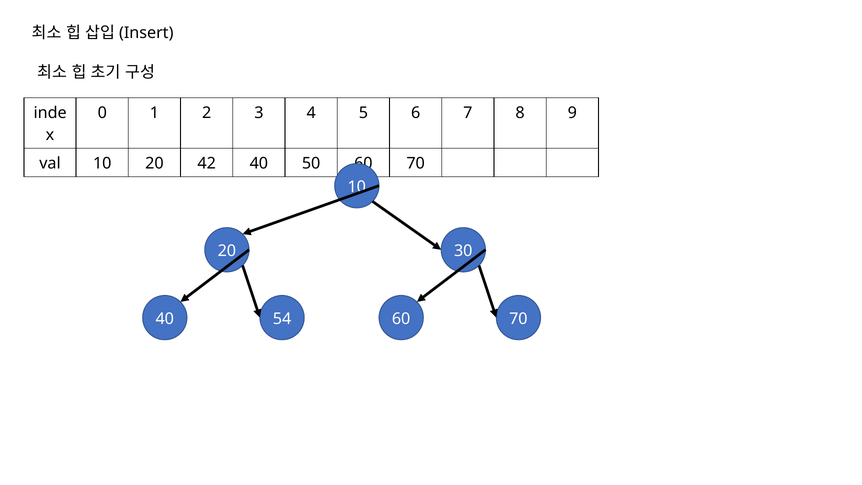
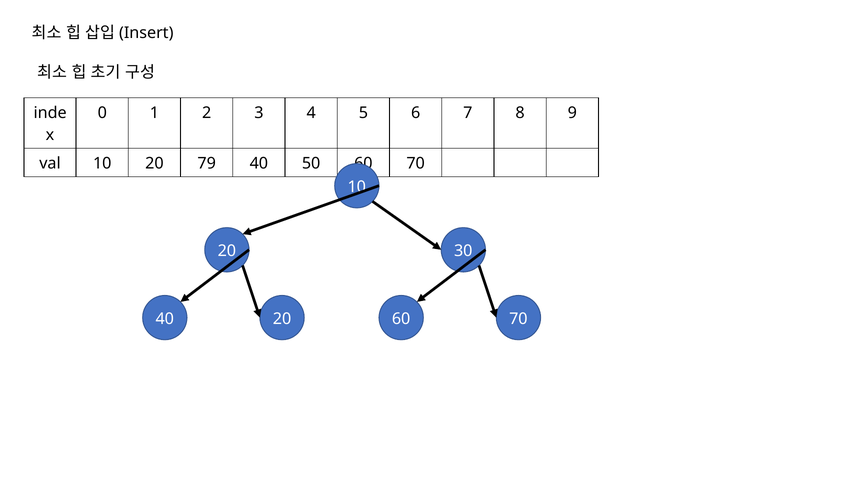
42: 42 -> 79
40 54: 54 -> 20
